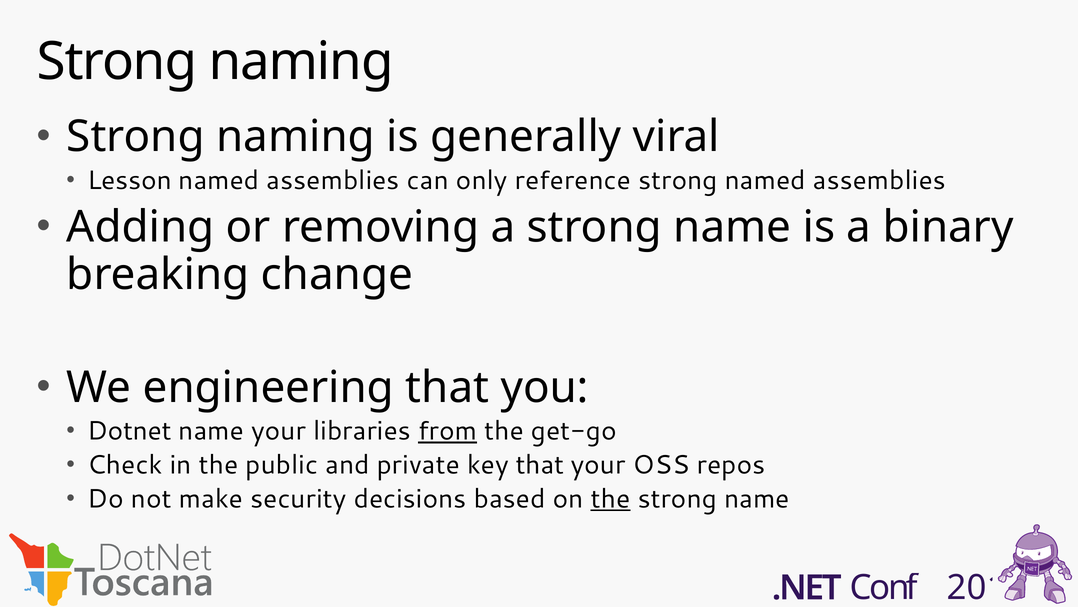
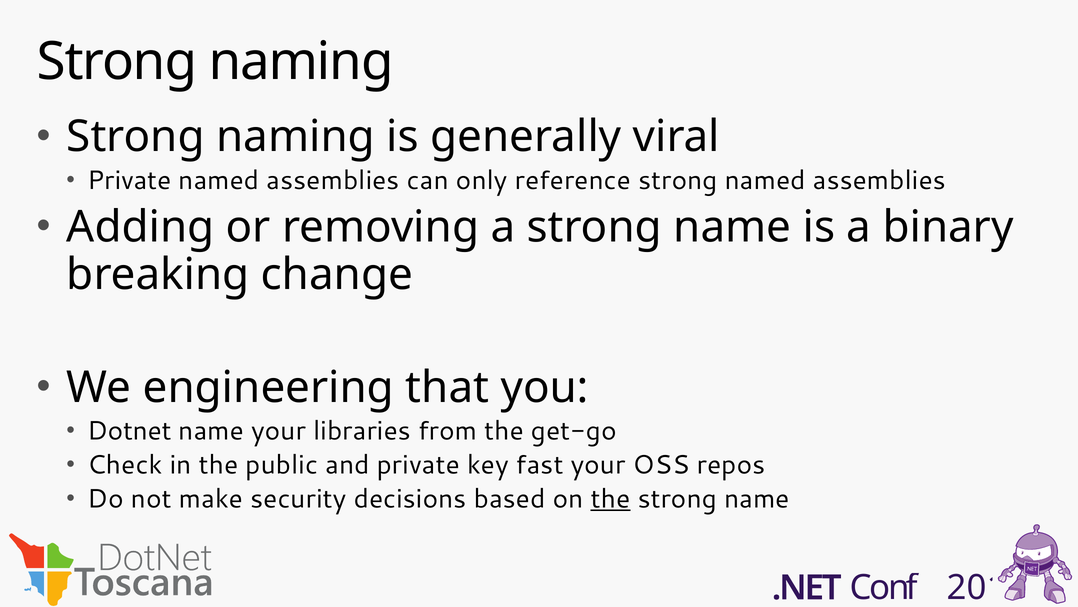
Lesson at (129, 180): Lesson -> Private
from underline: present -> none
key that: that -> fast
